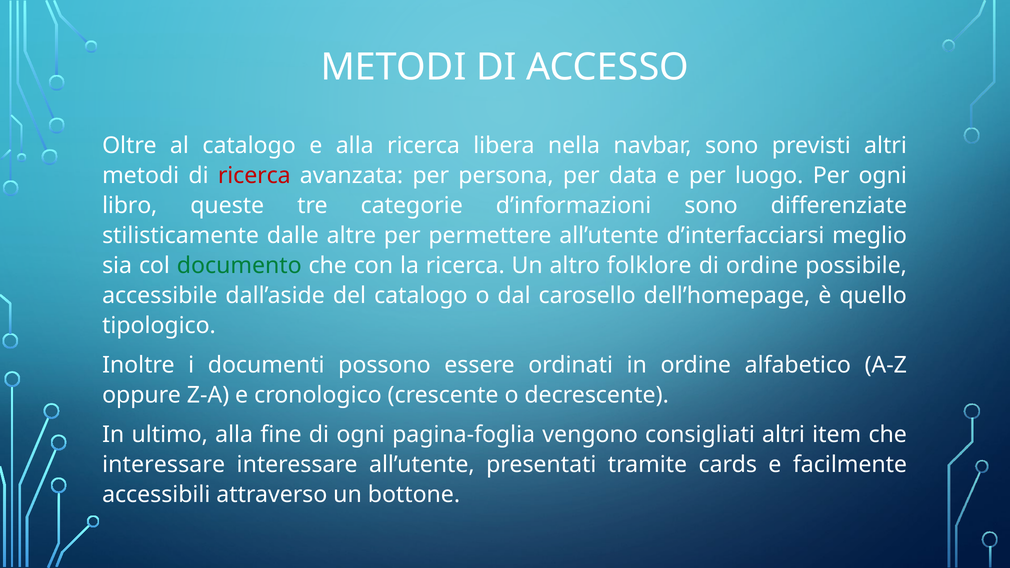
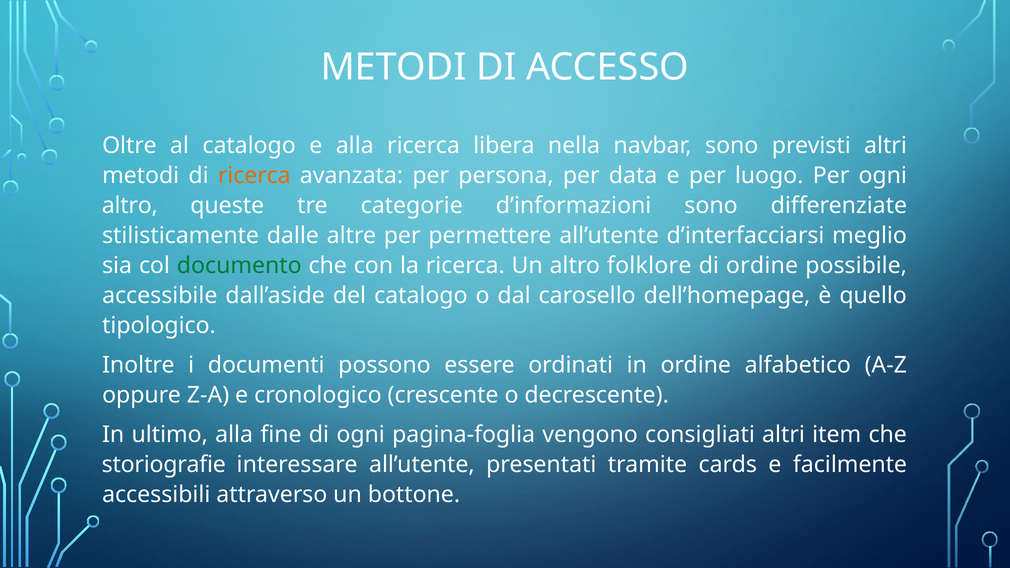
ricerca at (254, 176) colour: red -> orange
libro at (130, 206): libro -> altro
interessare at (164, 465): interessare -> storiografie
